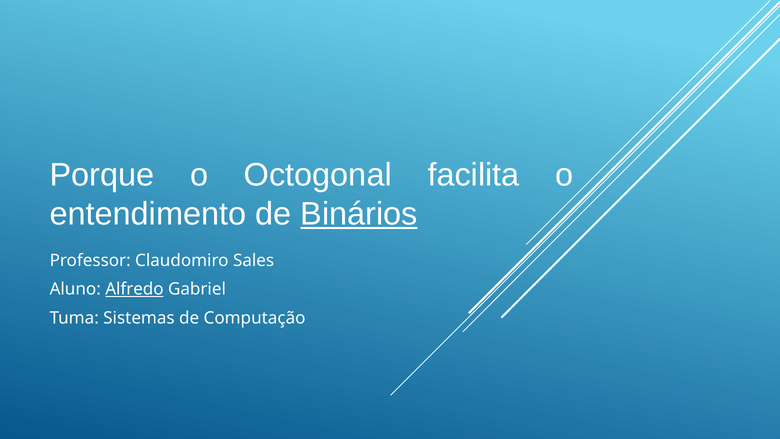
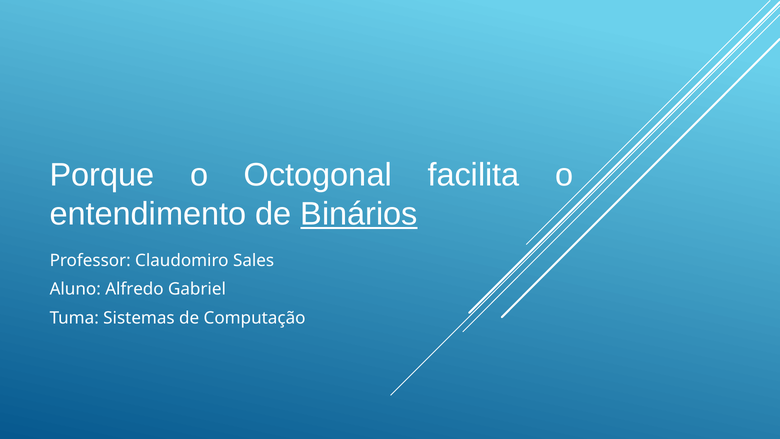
Alfredo underline: present -> none
